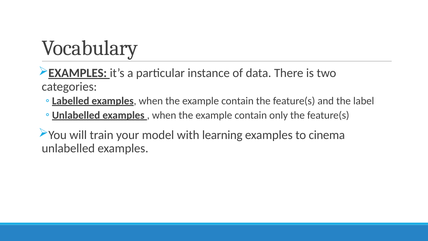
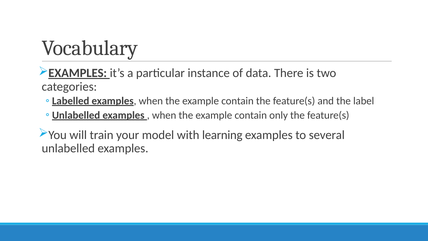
cinema: cinema -> several
